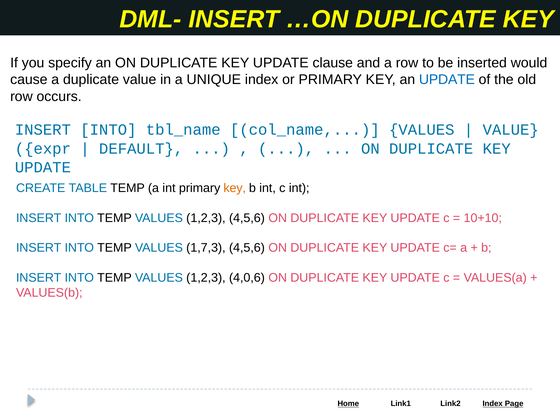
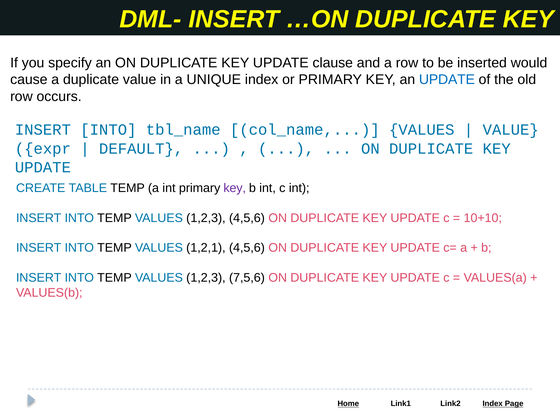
key at (235, 188) colour: orange -> purple
1,7,3: 1,7,3 -> 1,2,1
4,0,6: 4,0,6 -> 7,5,6
